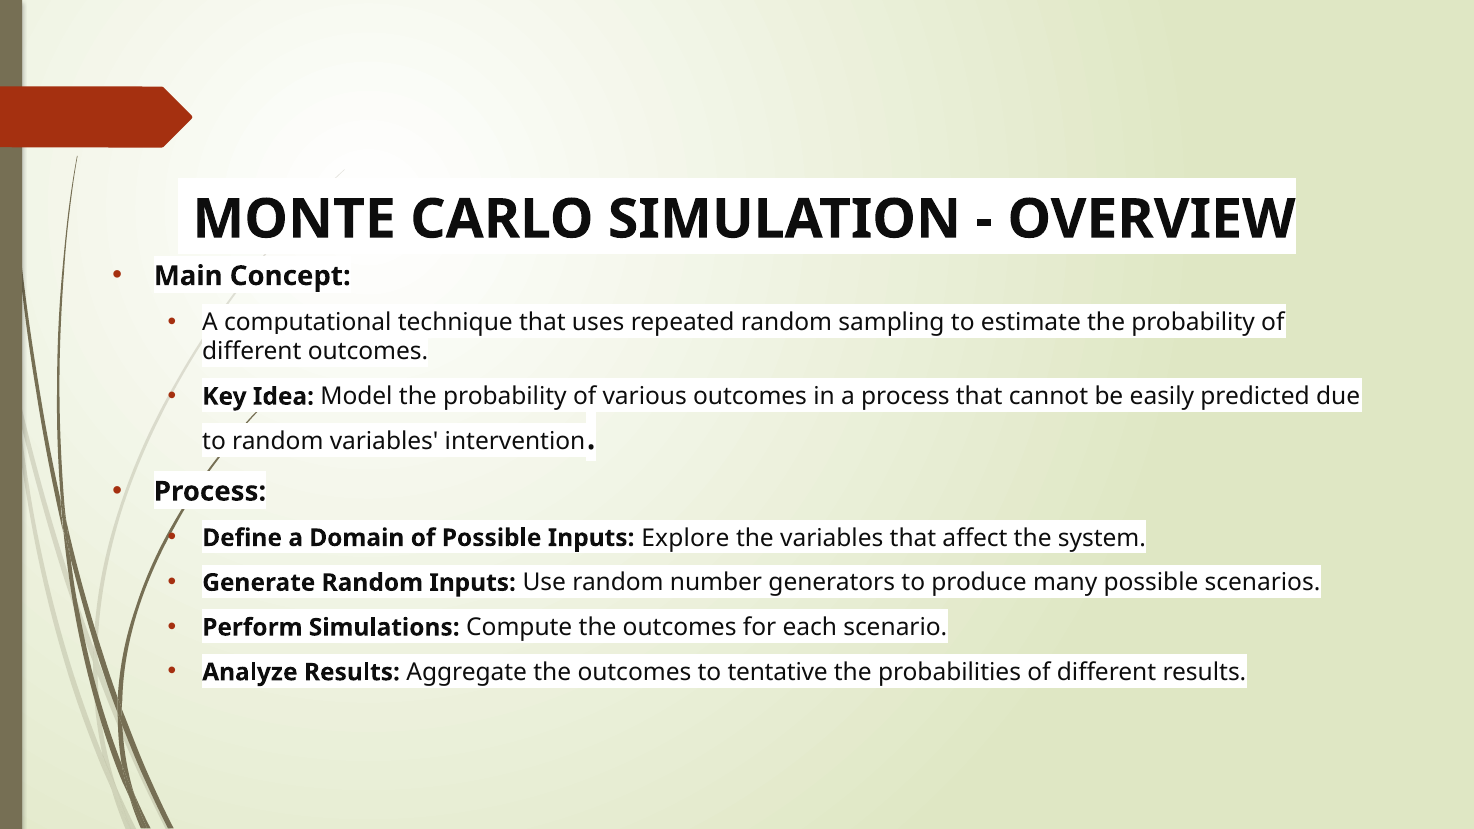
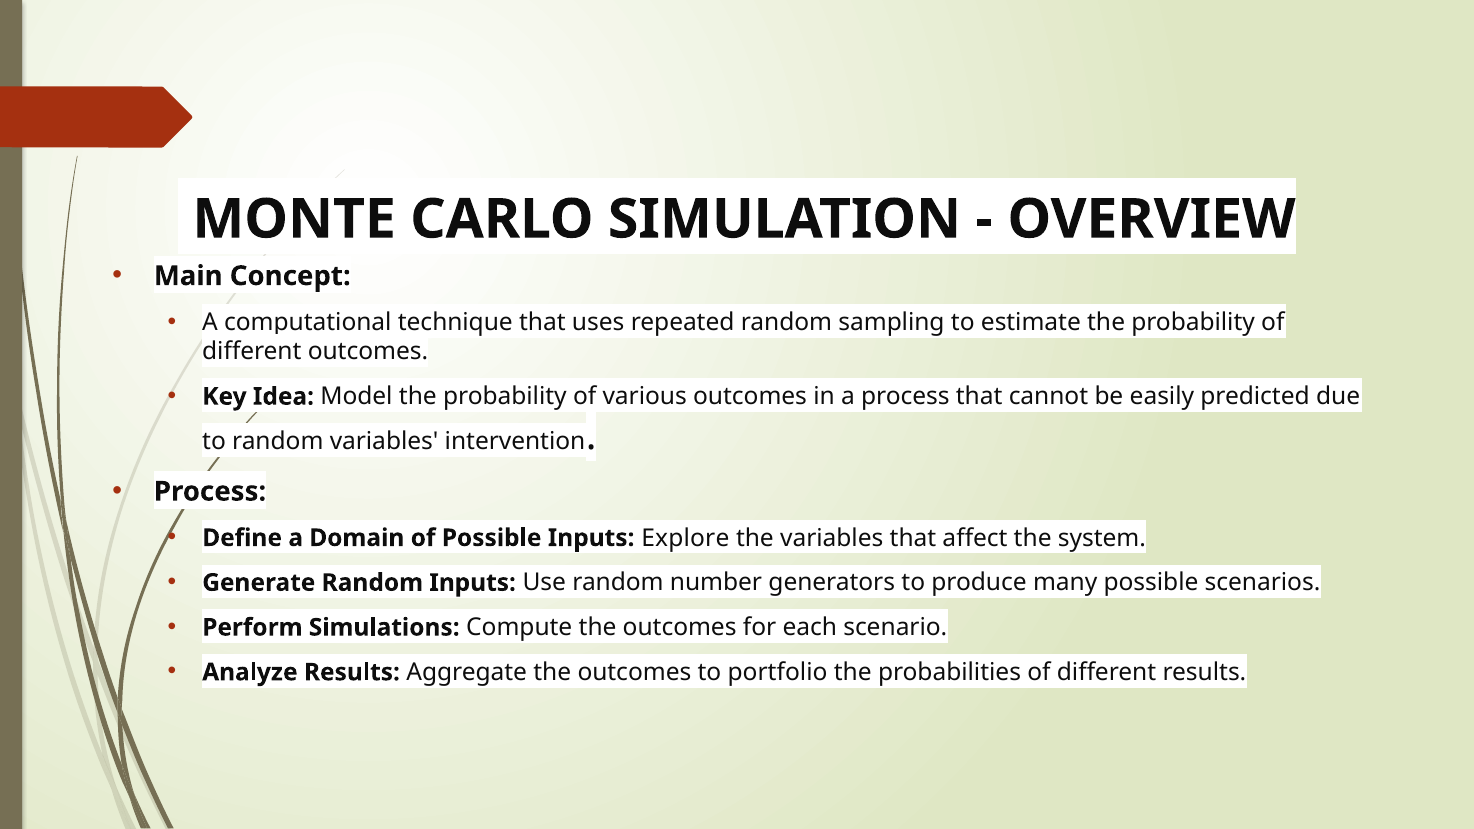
tentative: tentative -> portfolio
